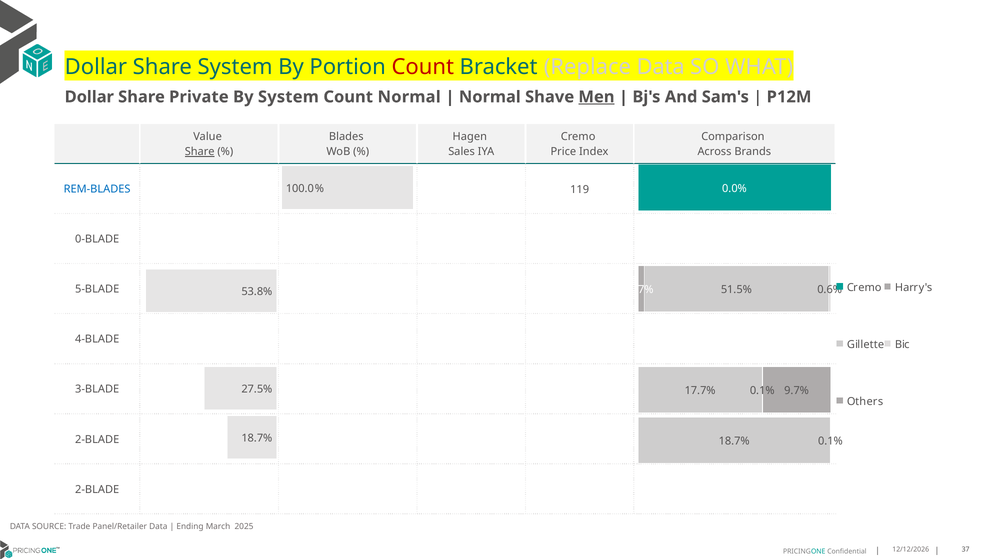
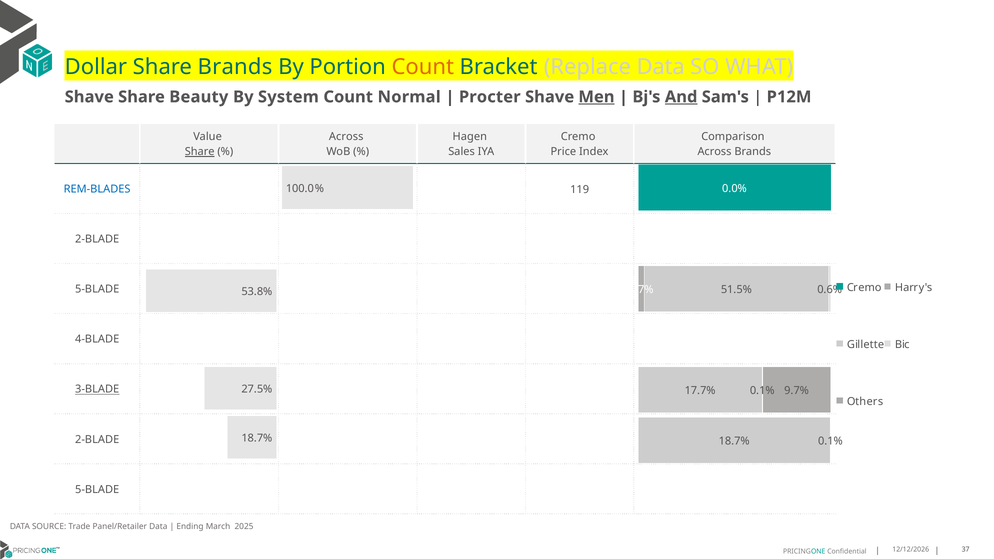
Share System: System -> Brands
Count at (423, 67) colour: red -> orange
Dollar at (89, 97): Dollar -> Shave
Private: Private -> Beauty
Normal at (490, 97): Normal -> Procter
And underline: none -> present
Blades at (346, 137): Blades -> Across
0-BLADE at (97, 239): 0-BLADE -> 2-BLADE
3-BLADE underline: none -> present
2-BLADE at (97, 490): 2-BLADE -> 5-BLADE
